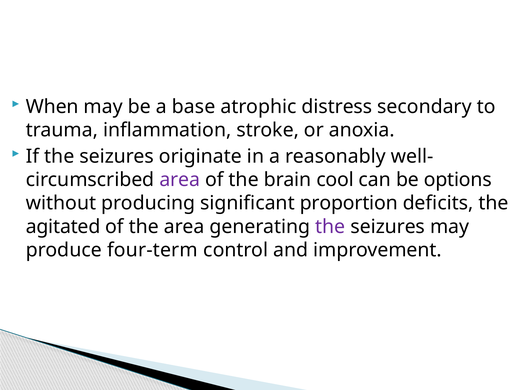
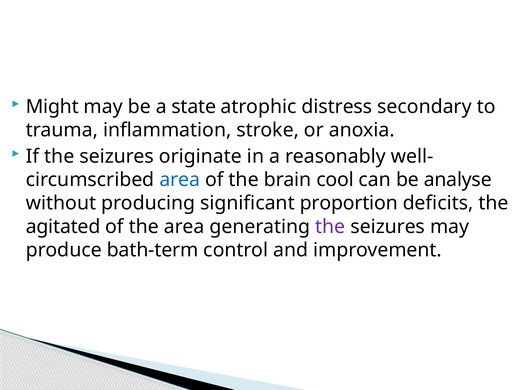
When: When -> Might
base: base -> state
area at (180, 180) colour: purple -> blue
options: options -> analyse
four-term: four-term -> bath-term
